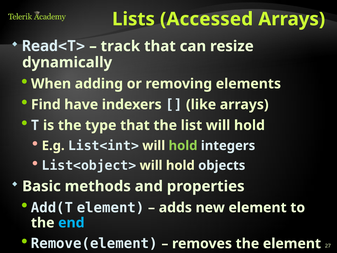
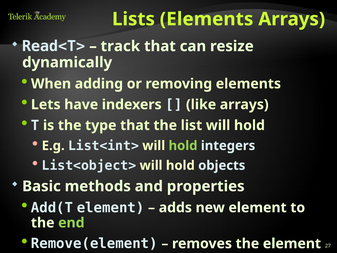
Lists Accessed: Accessed -> Elements
Find: Find -> Lets
end colour: light blue -> light green
